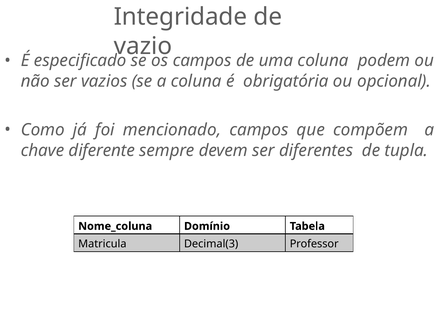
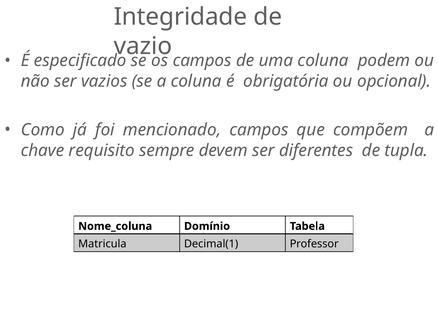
diferente: diferente -> requisito
Decimal(3: Decimal(3 -> Decimal(1
